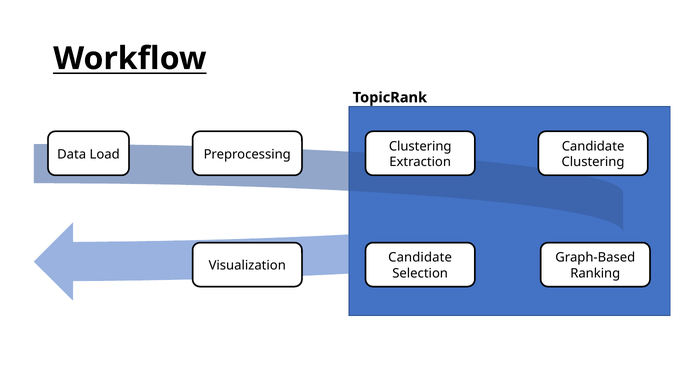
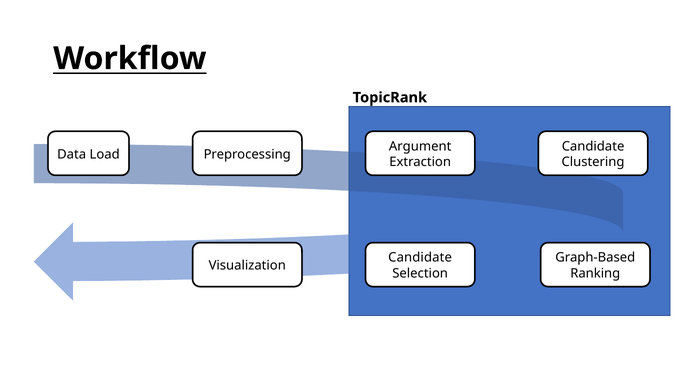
Clustering at (420, 147): Clustering -> Argument
